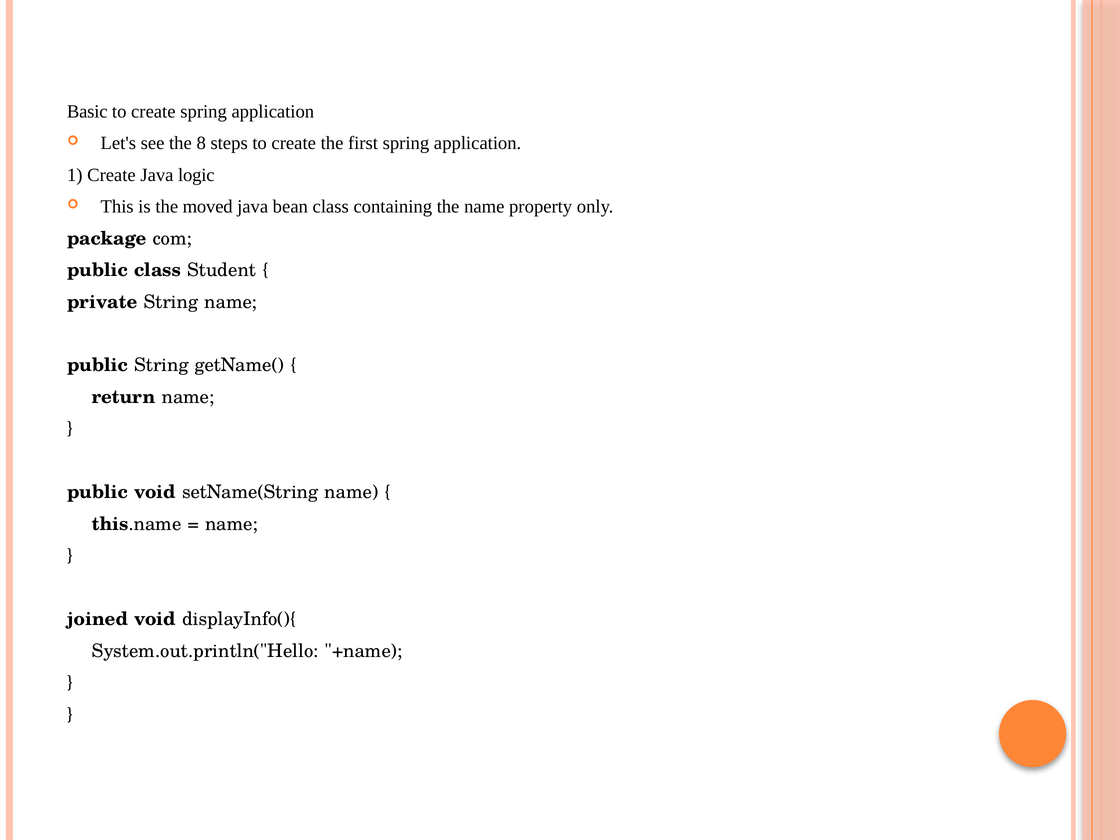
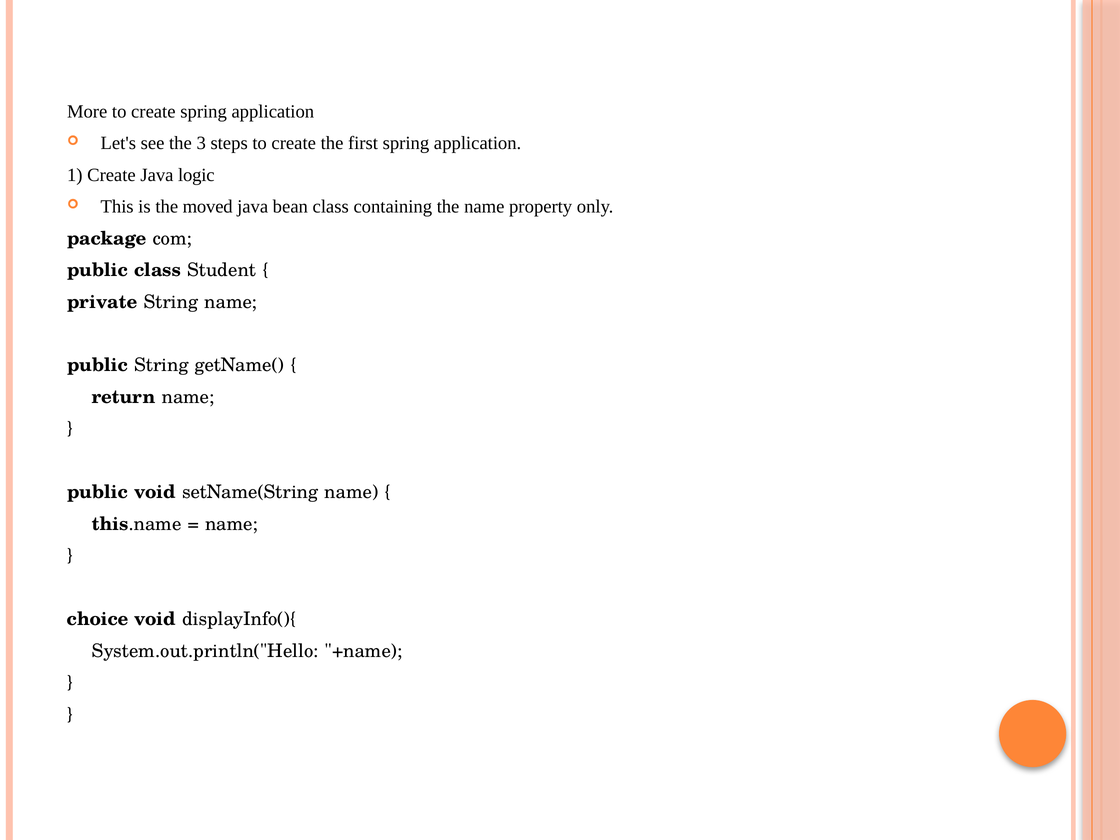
Basic: Basic -> More
8: 8 -> 3
joined: joined -> choice
